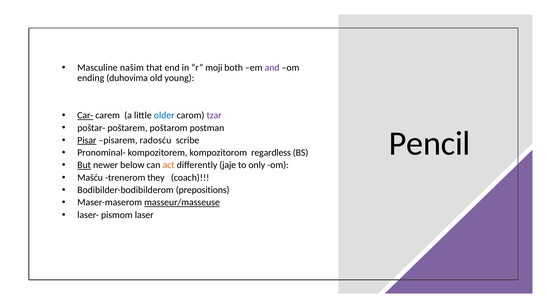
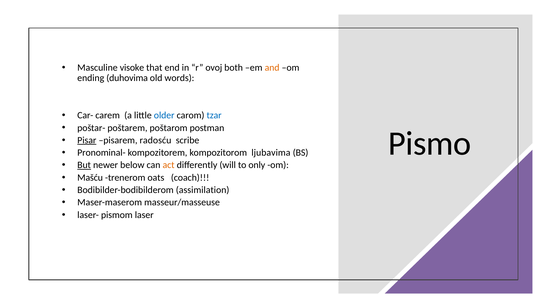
našim: našim -> visoke
moji: moji -> ovoj
and colour: purple -> orange
young: young -> words
Car- underline: present -> none
tzar colour: purple -> blue
Pencil: Pencil -> Pismo
regardless: regardless -> ljubavima
jaje: jaje -> will
they: they -> oats
prepositions: prepositions -> assimilation
masseur/masseuse underline: present -> none
